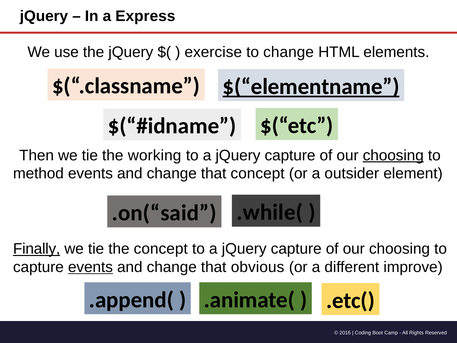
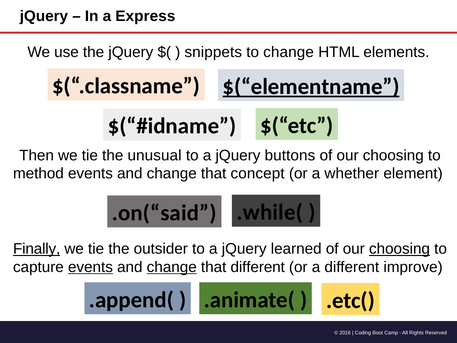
exercise: exercise -> snippets
working: working -> unusual
capture at (290, 155): capture -> buttons
choosing at (393, 155) underline: present -> none
outsider: outsider -> whether
the concept: concept -> outsider
capture at (296, 249): capture -> learned
choosing at (399, 249) underline: none -> present
change at (172, 267) underline: none -> present
that obvious: obvious -> different
